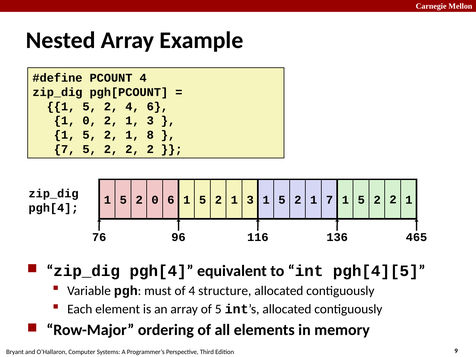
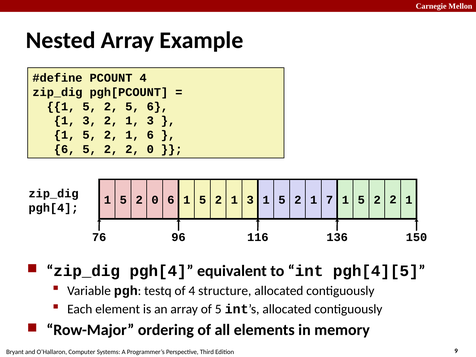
2 4: 4 -> 5
0 at (90, 121): 0 -> 3
1 8: 8 -> 6
7 at (65, 149): 7 -> 6
2 2 2: 2 -> 0
465: 465 -> 150
must: must -> testq
